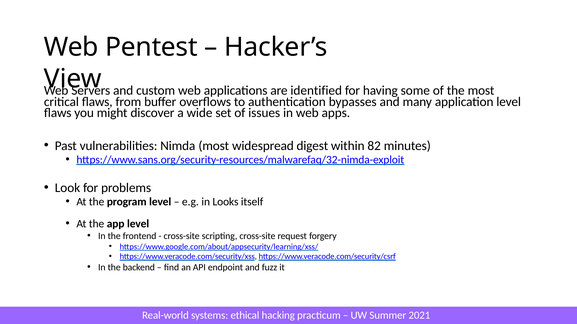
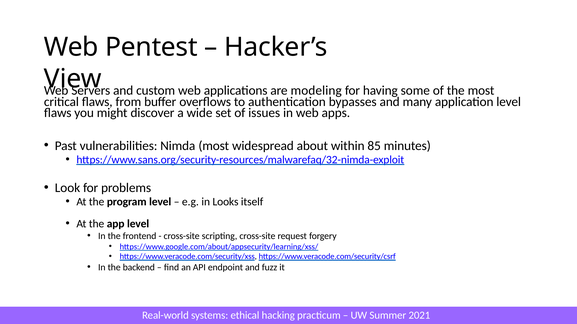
identified: identified -> modeling
digest: digest -> about
82: 82 -> 85
